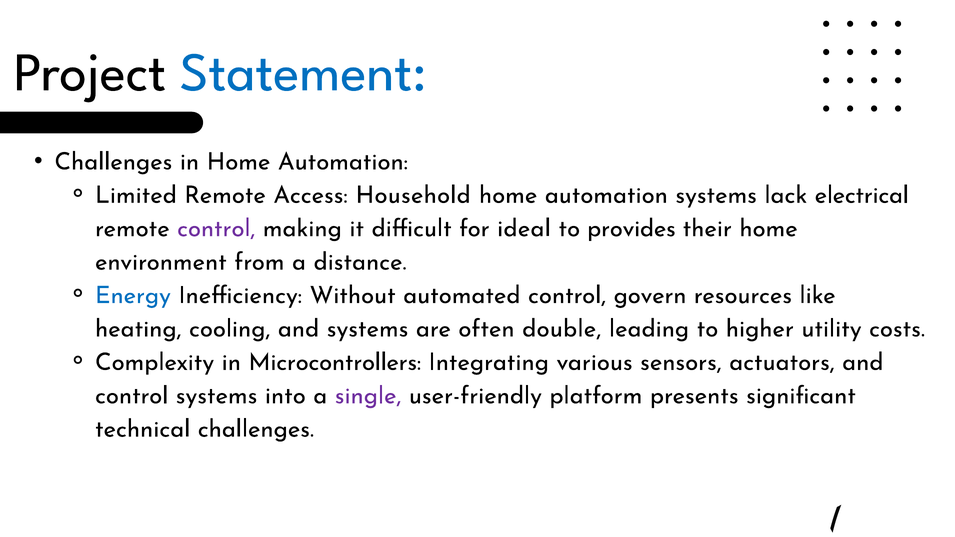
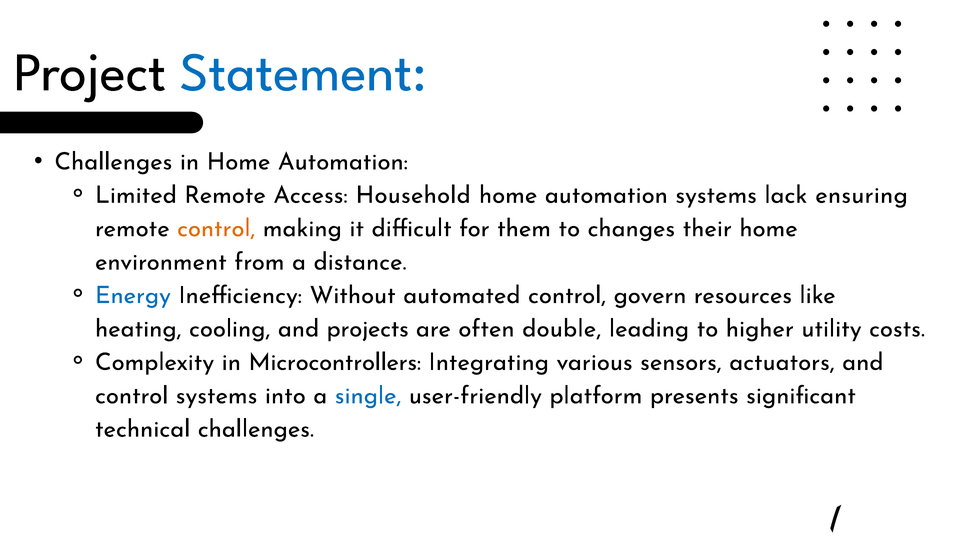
electrical: electrical -> ensuring
control at (216, 228) colour: purple -> orange
ideal: ideal -> them
provides: provides -> changes
and systems: systems -> projects
single colour: purple -> blue
